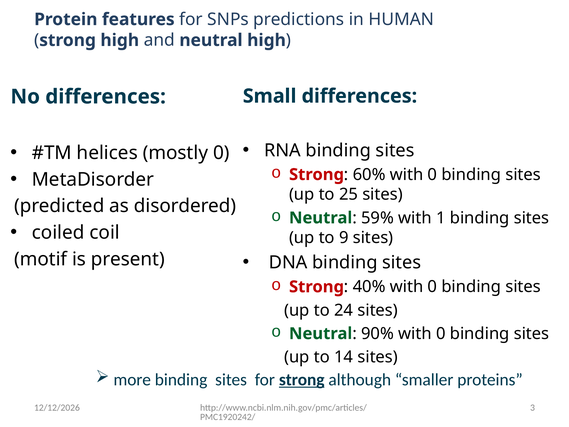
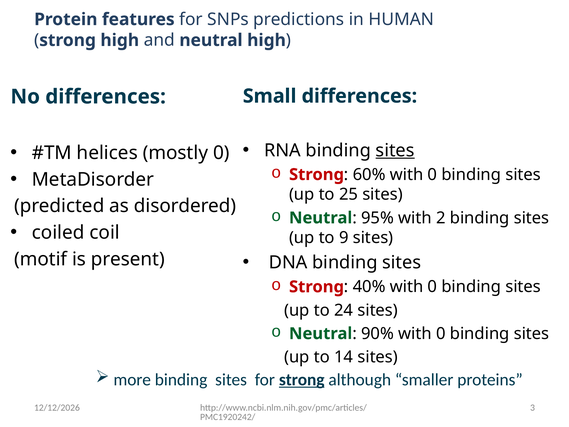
sites at (395, 150) underline: none -> present
59%: 59% -> 95%
1: 1 -> 2
